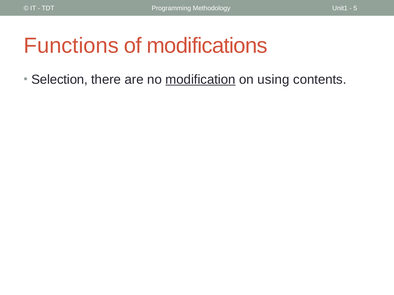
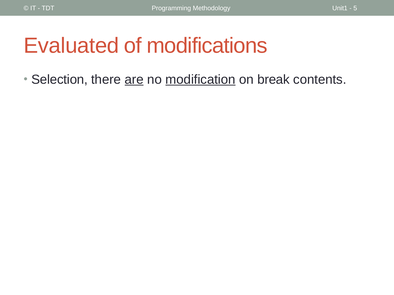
Functions: Functions -> Evaluated
are underline: none -> present
using: using -> break
